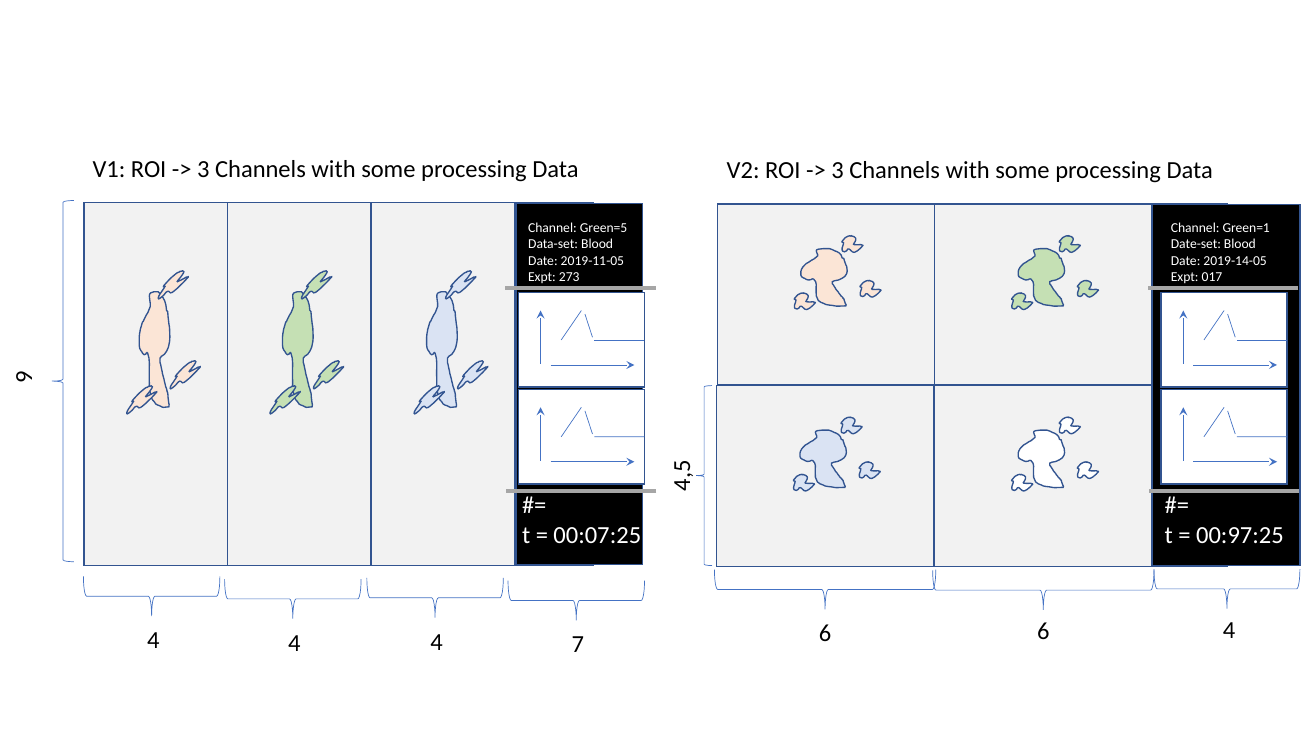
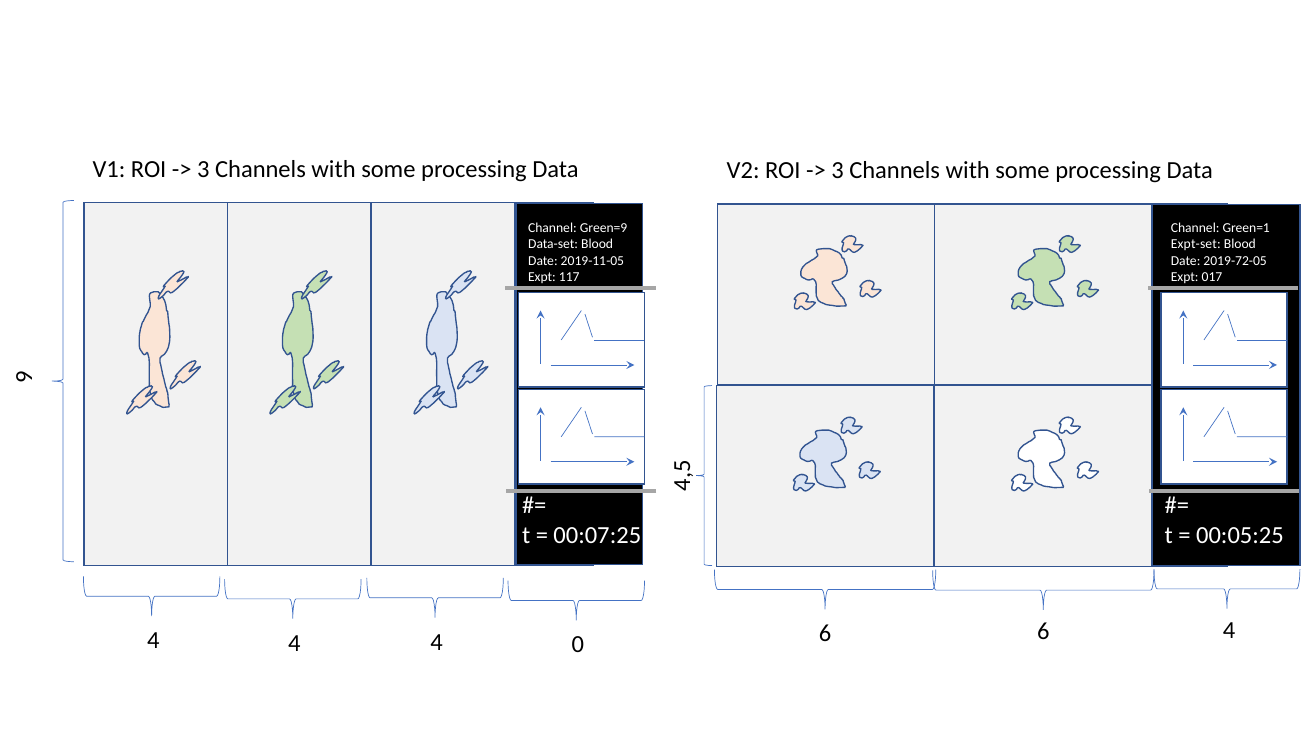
Green=5: Green=5 -> Green=9
Date-set: Date-set -> Expt-set
2019-14-05: 2019-14-05 -> 2019-72-05
273: 273 -> 117
00:97:25: 00:97:25 -> 00:05:25
7: 7 -> 0
